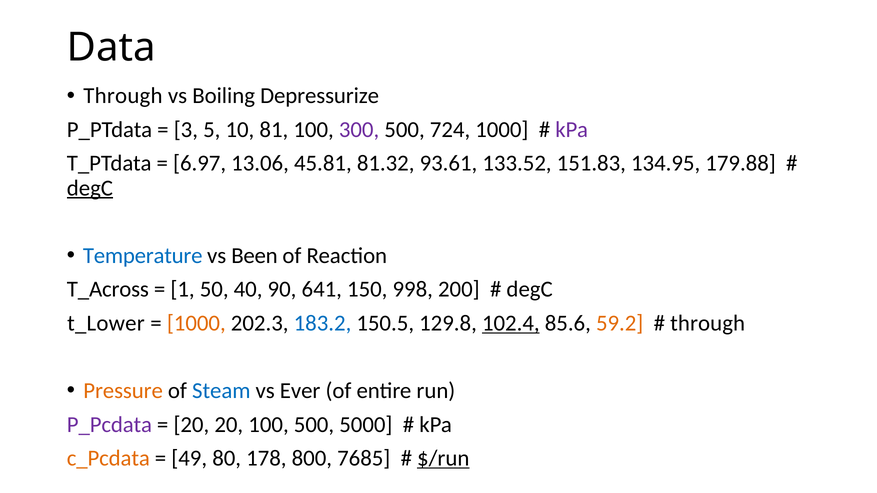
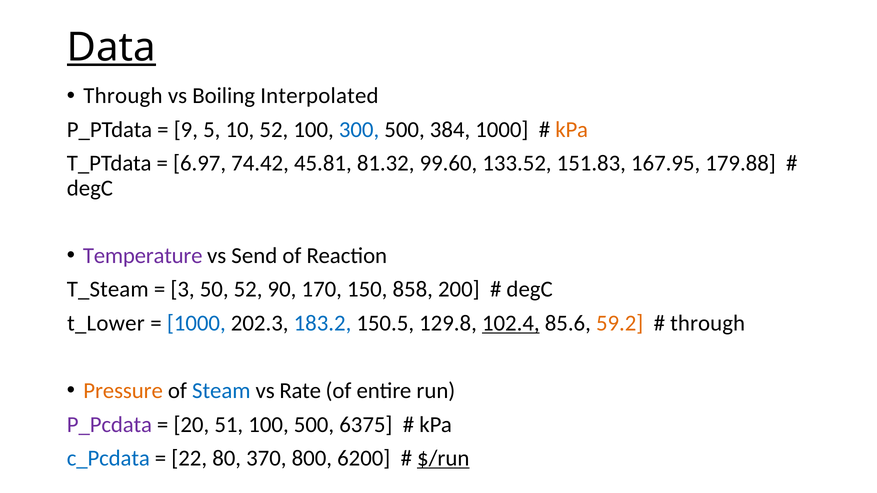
Data underline: none -> present
Depressurize: Depressurize -> Interpolated
3: 3 -> 9
10 81: 81 -> 52
300 colour: purple -> blue
724: 724 -> 384
kPa at (572, 130) colour: purple -> orange
13.06: 13.06 -> 74.42
93.61: 93.61 -> 99.60
134.95: 134.95 -> 167.95
degC at (90, 188) underline: present -> none
Temperature colour: blue -> purple
Been: Been -> Send
T_Across: T_Across -> T_Steam
1: 1 -> 3
50 40: 40 -> 52
641: 641 -> 170
998: 998 -> 858
1000 at (196, 323) colour: orange -> blue
Ever: Ever -> Rate
20 20: 20 -> 51
5000: 5000 -> 6375
c_Pcdata colour: orange -> blue
49: 49 -> 22
178: 178 -> 370
7685: 7685 -> 6200
